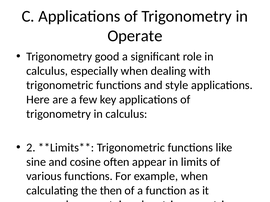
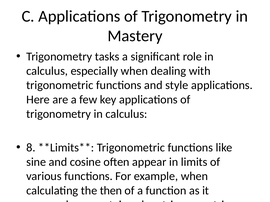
Operate: Operate -> Mastery
good: good -> tasks
2 at (31, 148): 2 -> 8
